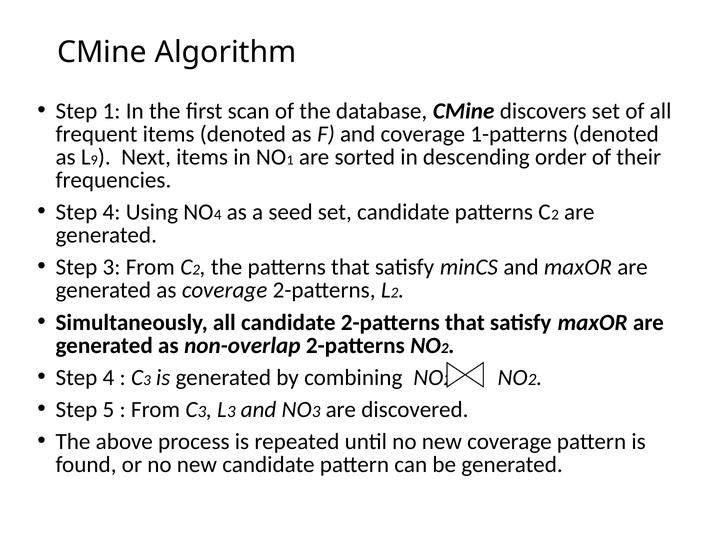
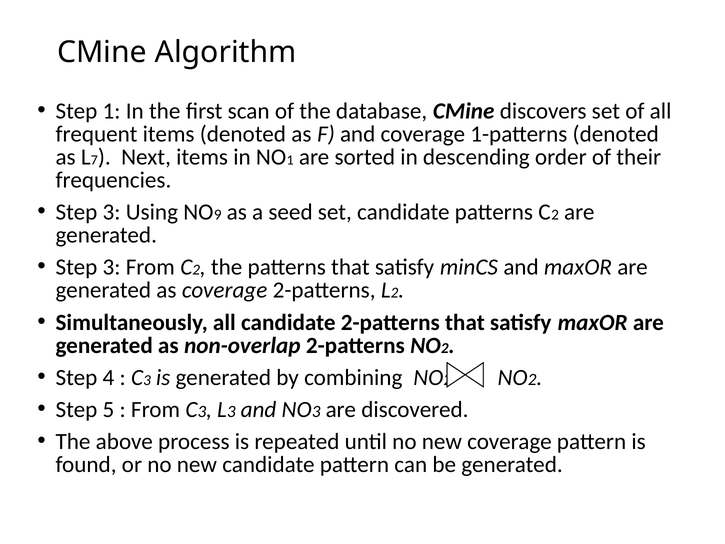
9: 9 -> 7
4 at (112, 212): 4 -> 3
NO 4: 4 -> 9
